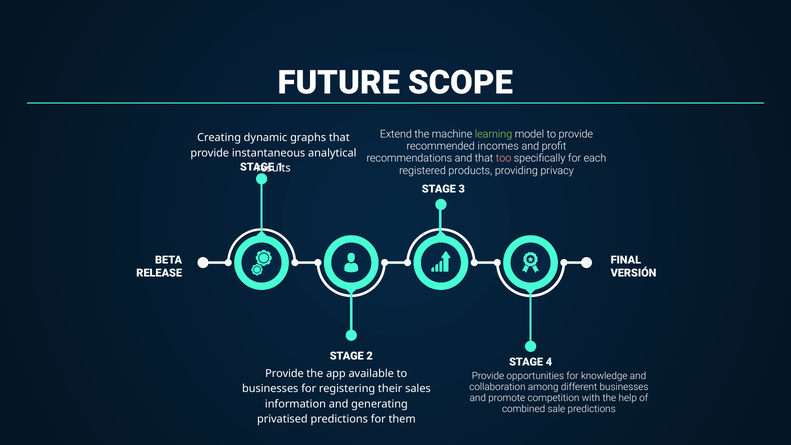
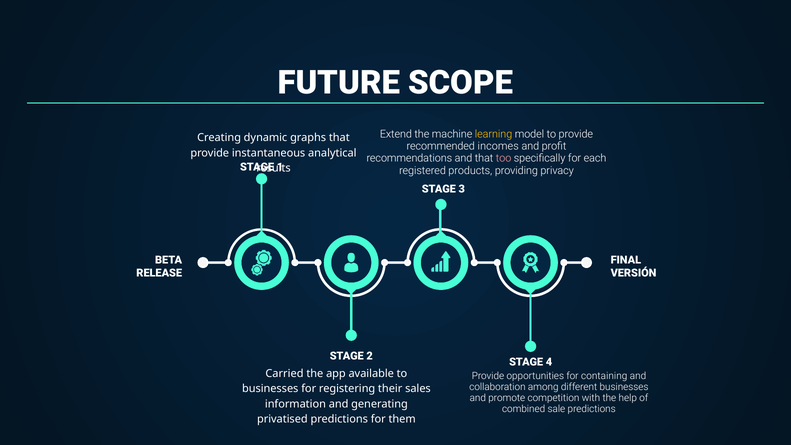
learning colour: light green -> yellow
Provide at (285, 374): Provide -> Carried
knowledge: knowledge -> containing
